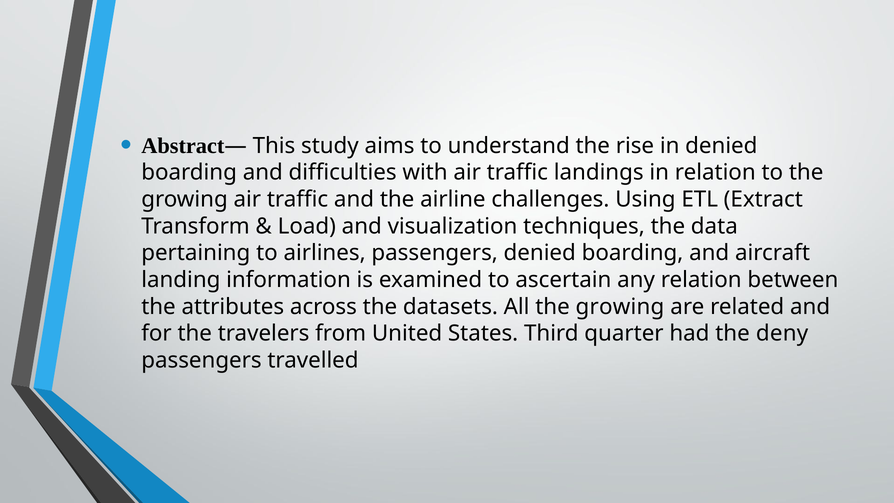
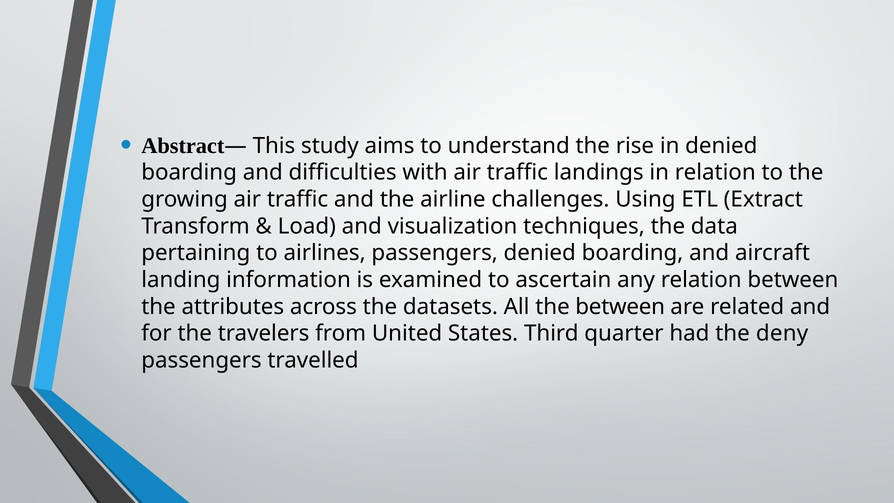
All the growing: growing -> between
